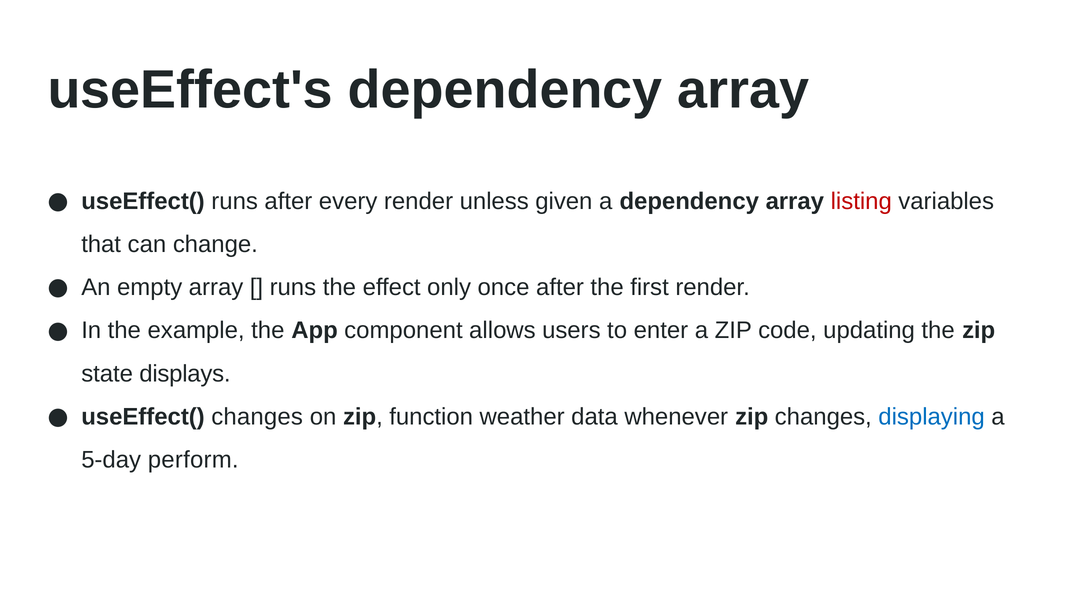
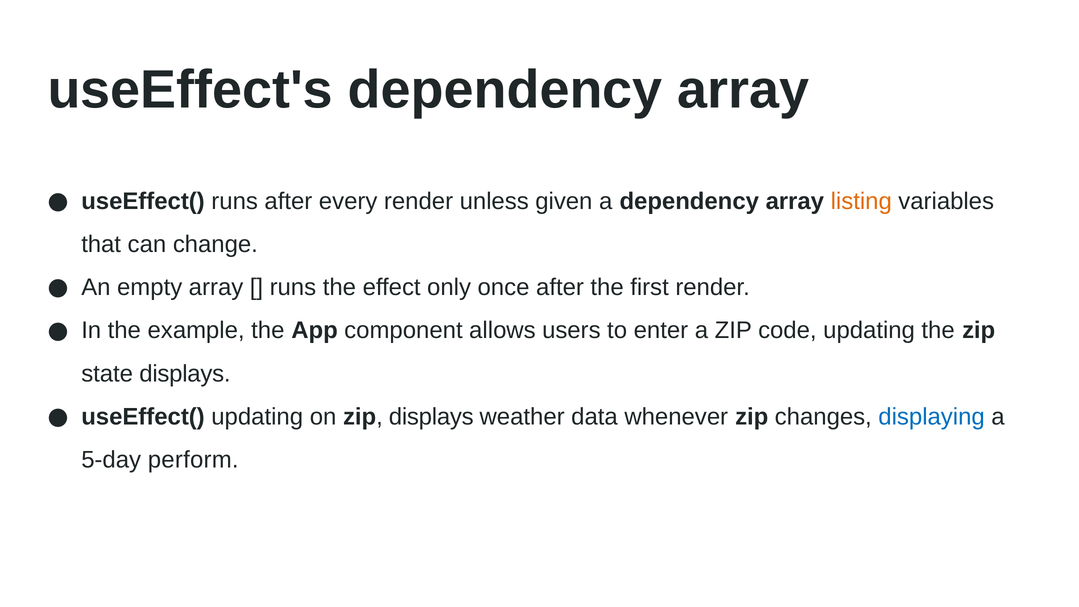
listing colour: red -> orange
useEffect( changes: changes -> updating
zip function: function -> displays
